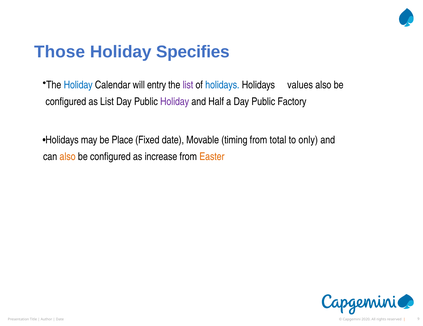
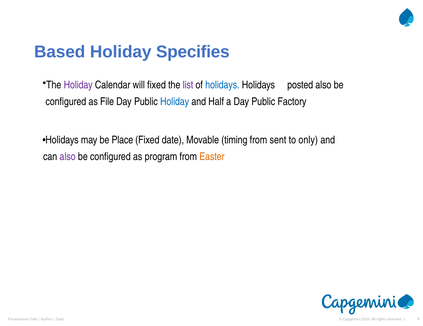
Those: Those -> Based
Holiday at (78, 85) colour: blue -> purple
will entry: entry -> fixed
values: values -> posted
as List: List -> File
Holiday at (175, 102) colour: purple -> blue
total: total -> sent
also at (68, 157) colour: orange -> purple
increase: increase -> program
